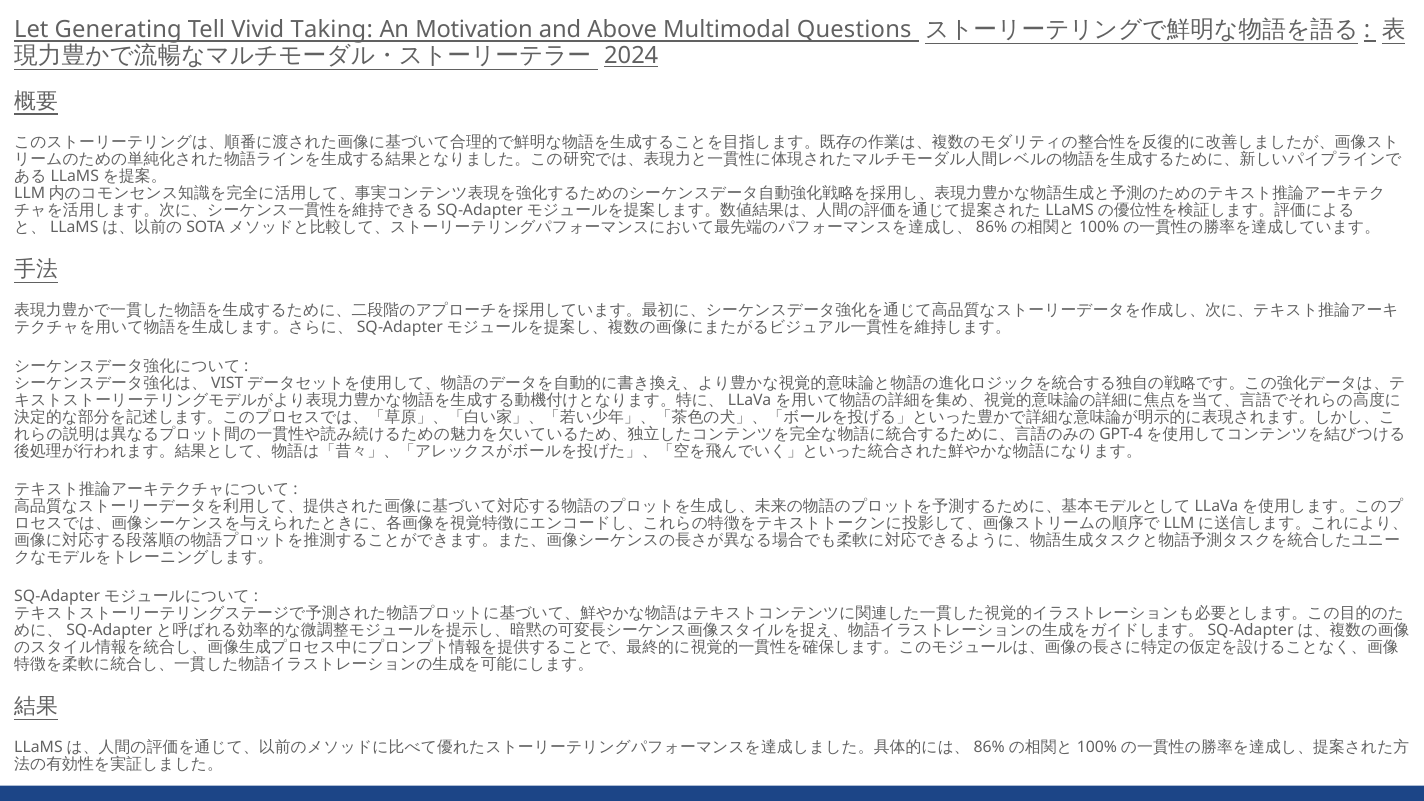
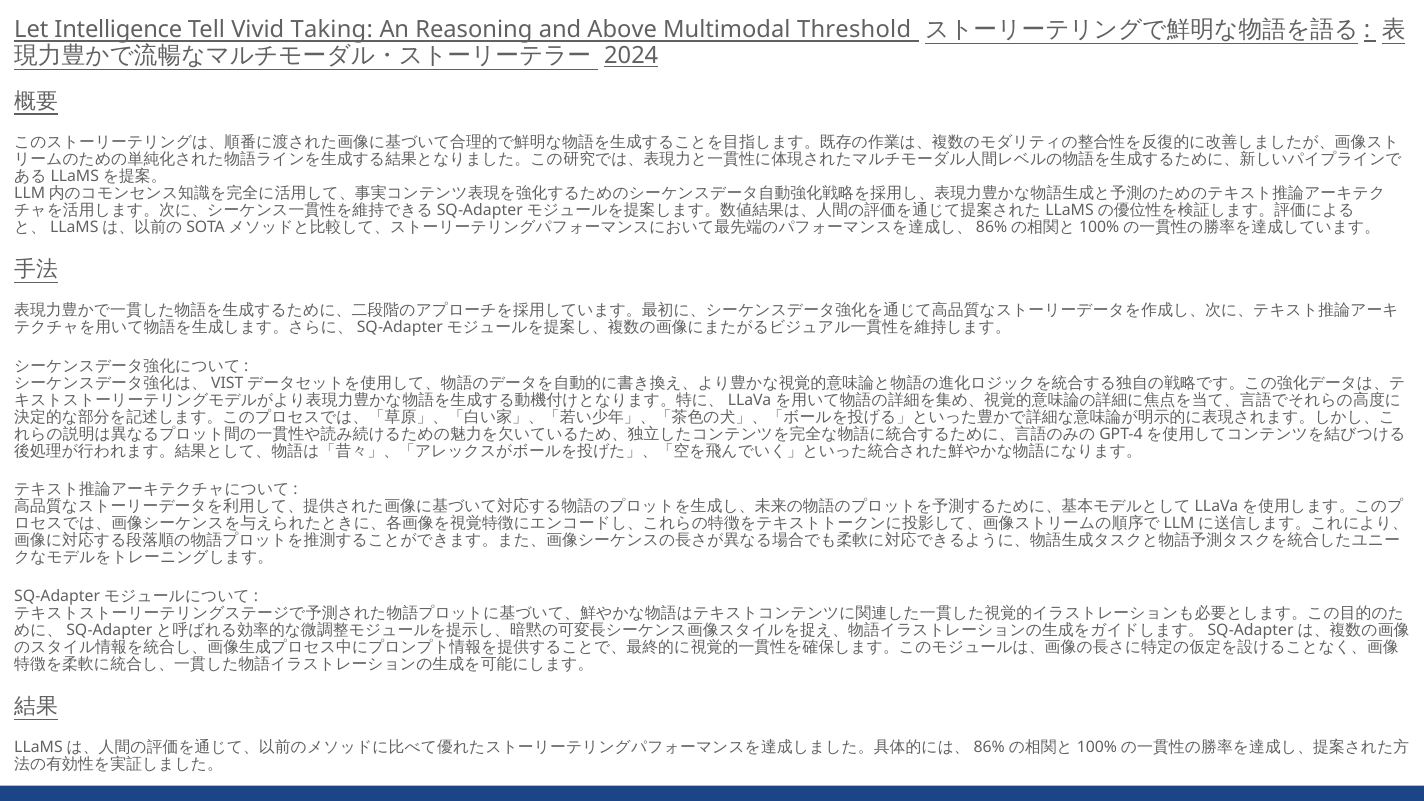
Generating: Generating -> Intelligence
Motivation: Motivation -> Reasoning
Questions: Questions -> Threshold
